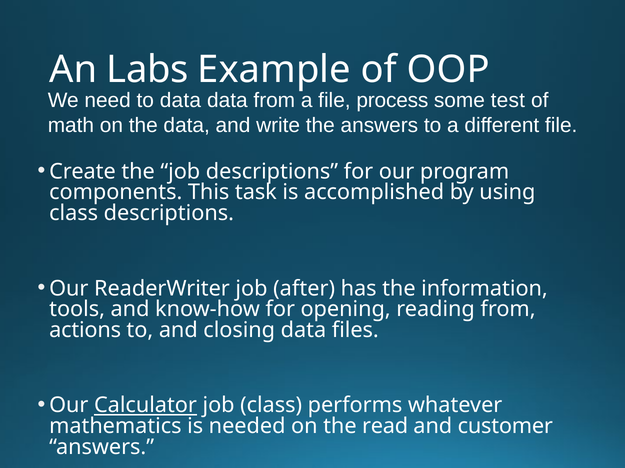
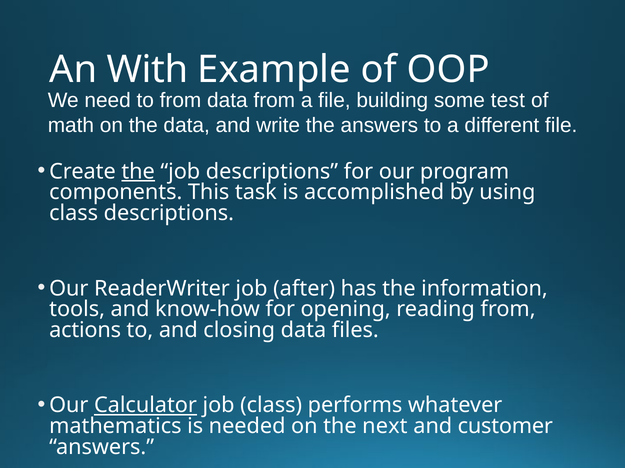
Labs: Labs -> With
to data: data -> from
process: process -> building
the at (138, 172) underline: none -> present
read: read -> next
